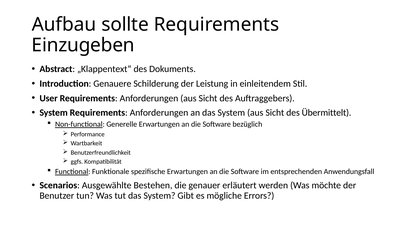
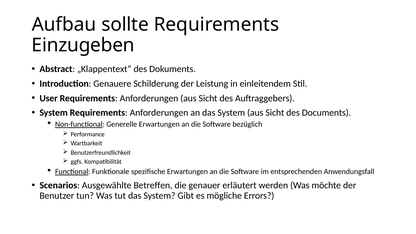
Übermittelt: Übermittelt -> Documents
Bestehen: Bestehen -> Betreffen
